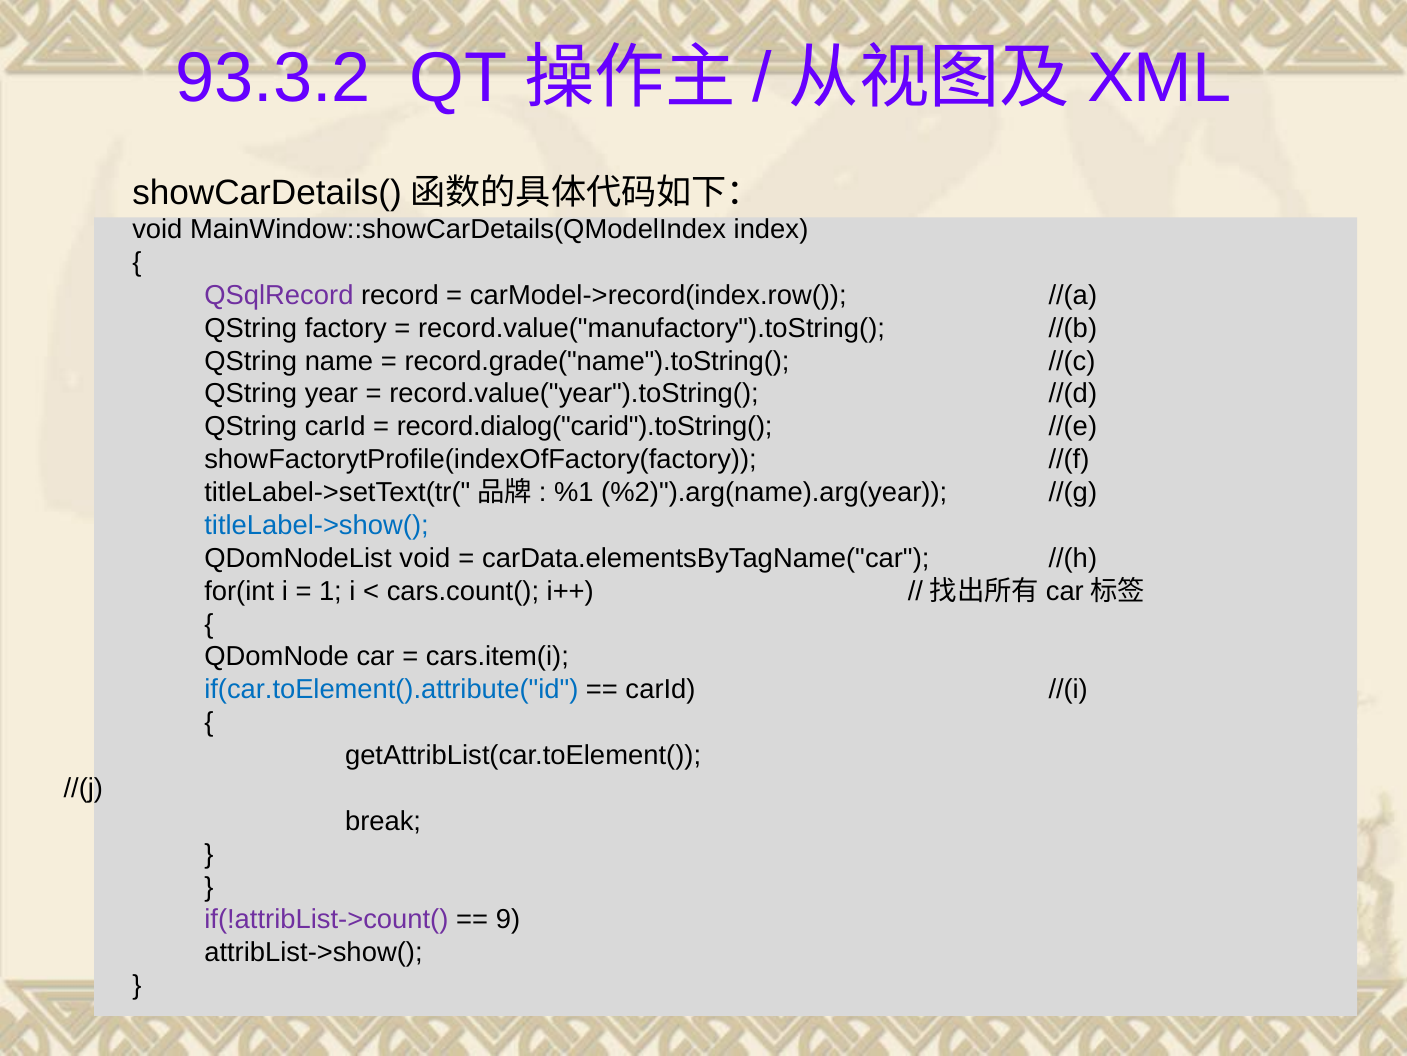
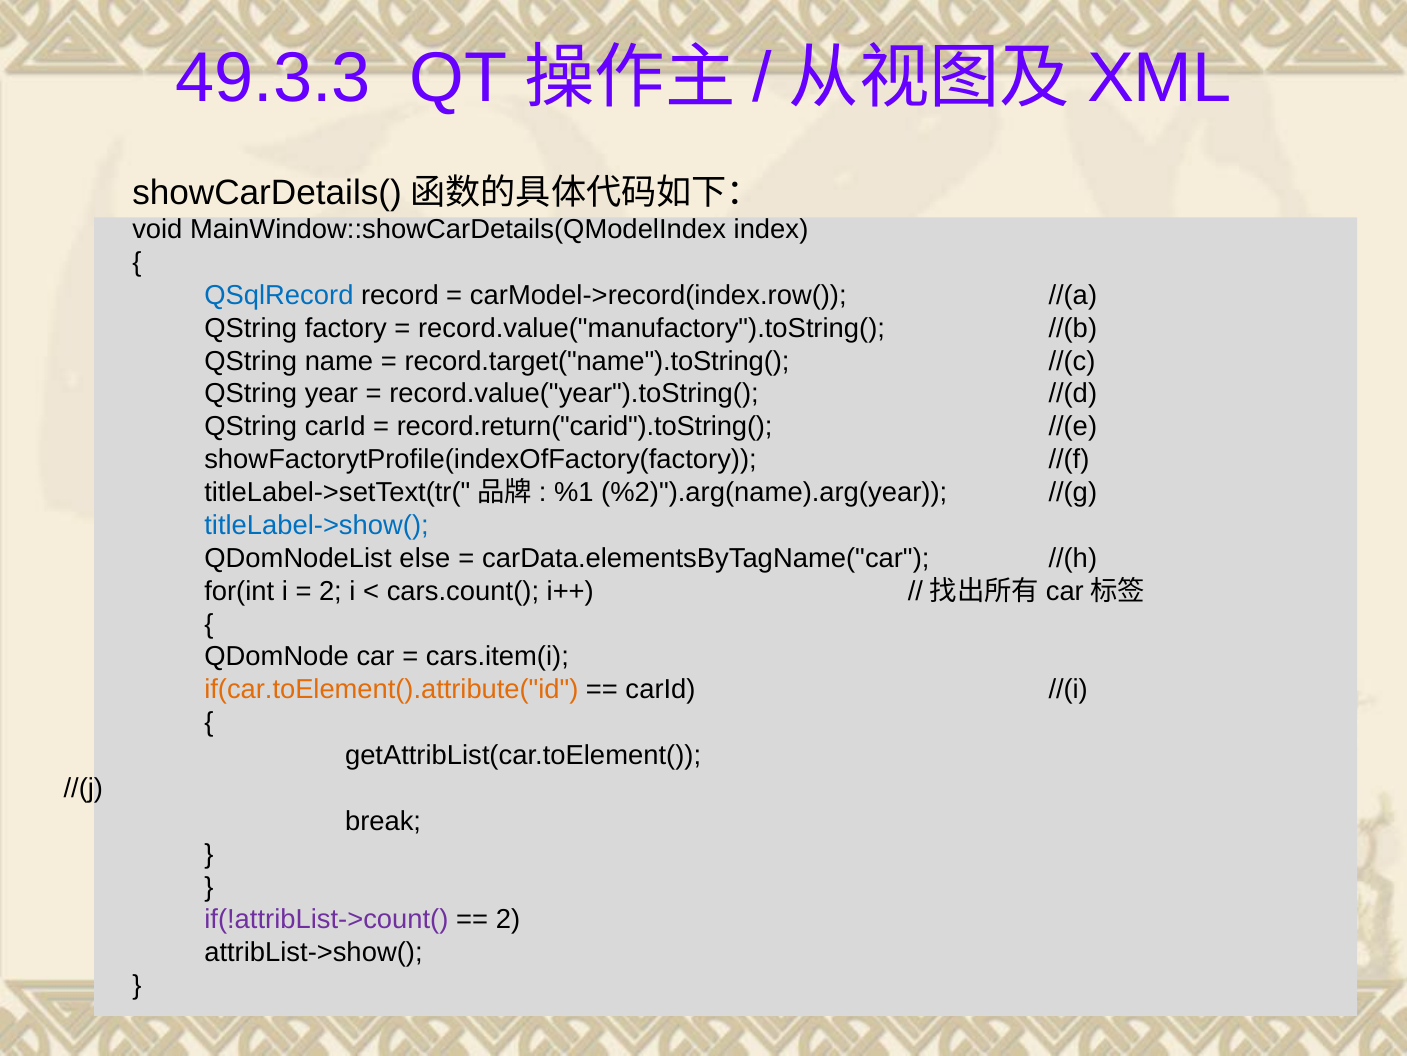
93.3.2: 93.3.2 -> 49.3.3
QSqlRecord colour: purple -> blue
record.grade("name").toString(: record.grade("name").toString( -> record.target("name").toString(
record.dialog("carid").toString(: record.dialog("carid").toString( -> record.return("carid").toString(
QDomNodeList void: void -> else
1 at (330, 591): 1 -> 2
if(car.toElement().attribute("id colour: blue -> orange
9 at (508, 919): 9 -> 2
